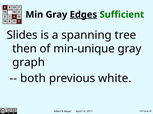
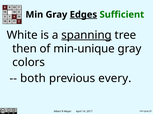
Slides: Slides -> White
spanning underline: none -> present
graph: graph -> colors
white: white -> every
